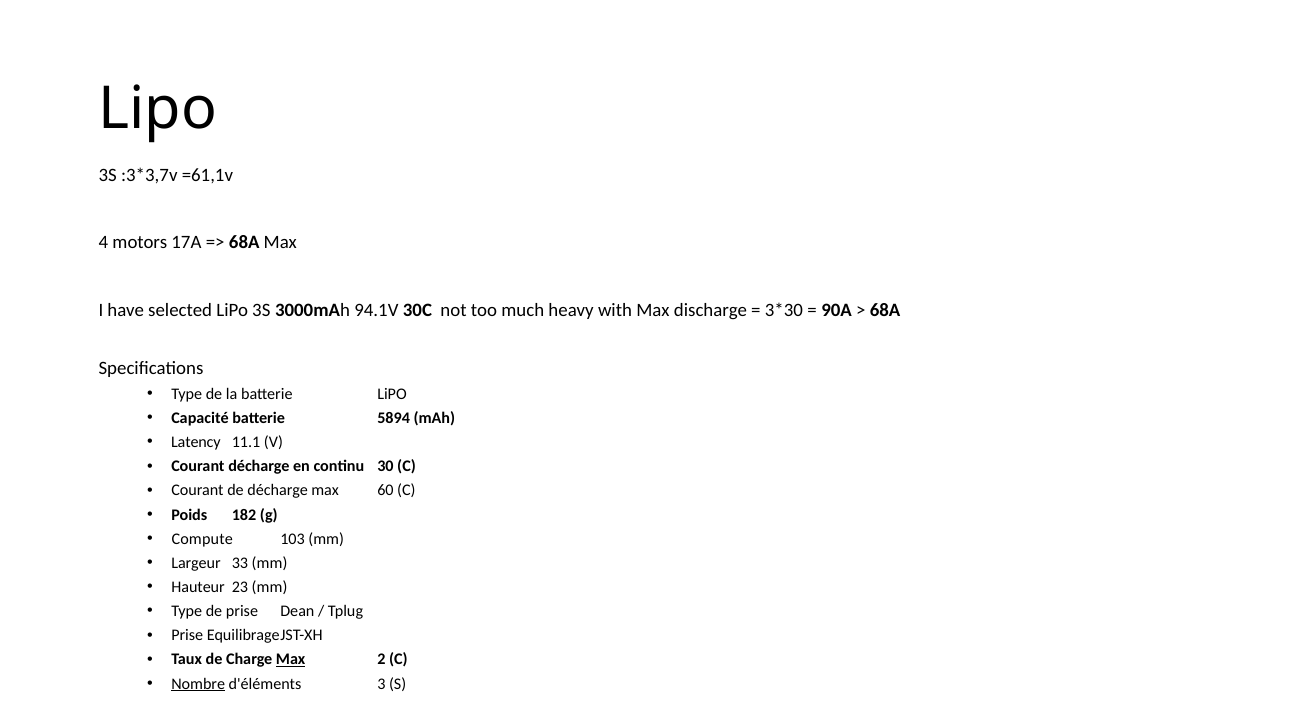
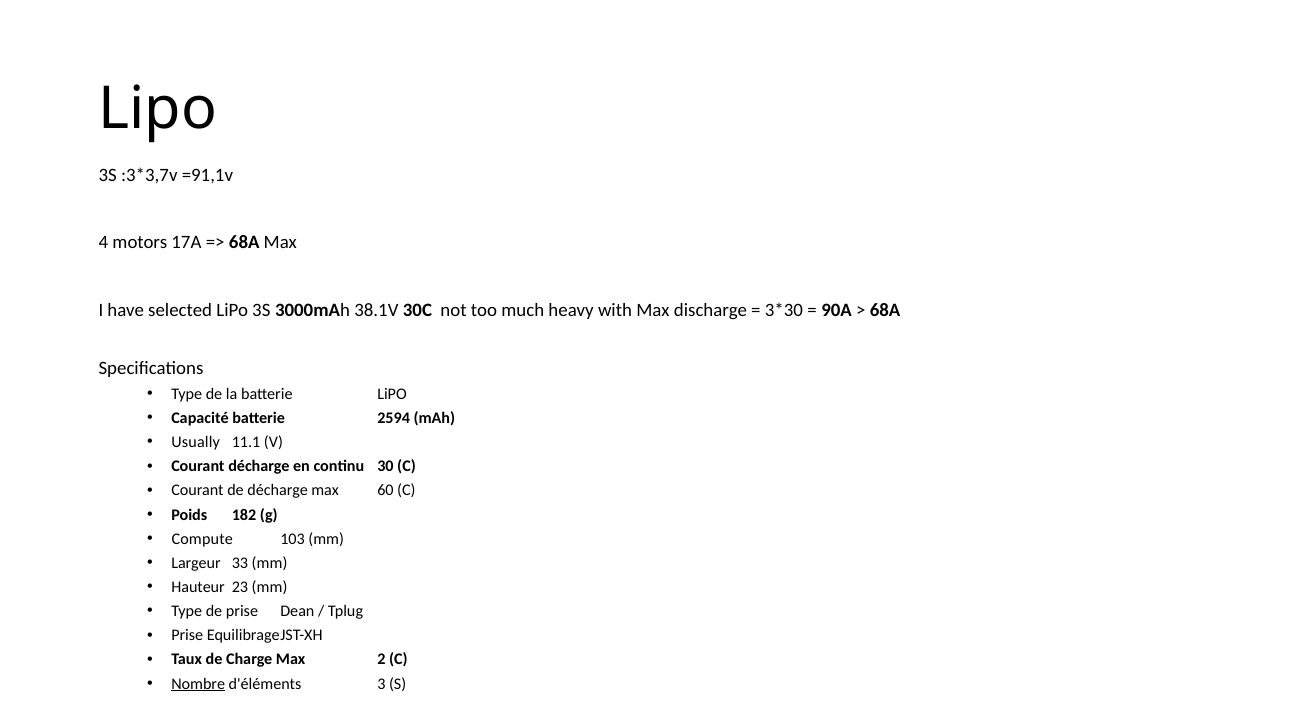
=61,1v: =61,1v -> =91,1v
94.1V: 94.1V -> 38.1V
5894: 5894 -> 2594
Latency: Latency -> Usually
Max at (291, 660) underline: present -> none
